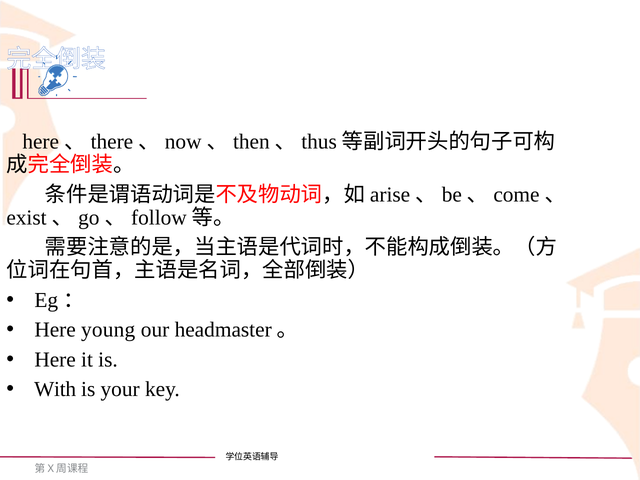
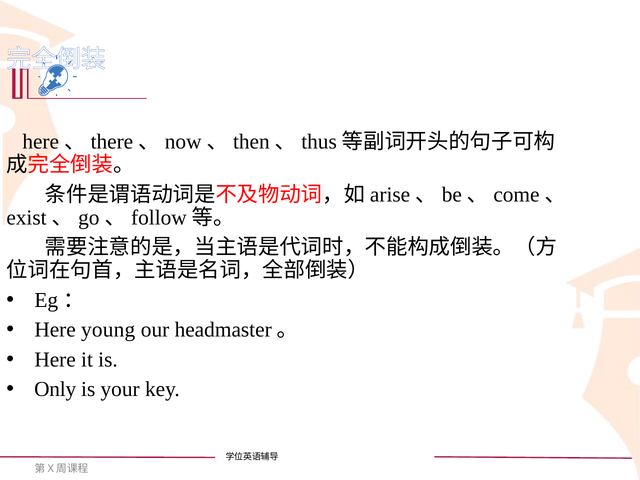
With: With -> Only
